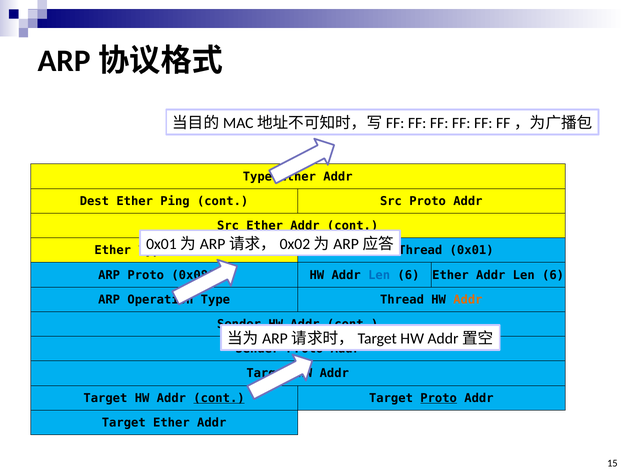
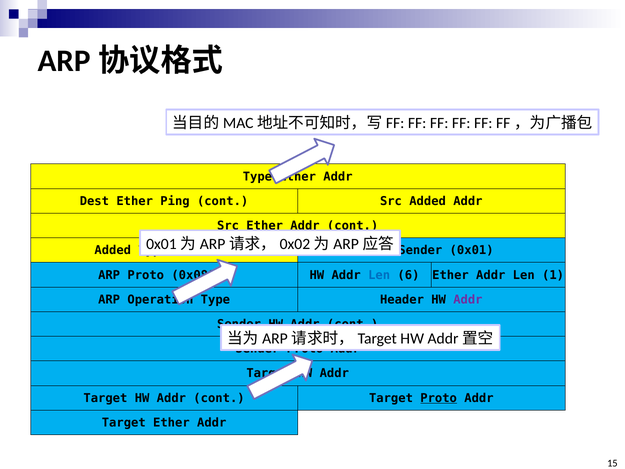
Src Proto: Proto -> Added
Ether at (113, 250): Ether -> Added
Thread at (420, 250): Thread -> Sender
6 at (553, 275): 6 -> 1
Thread at (402, 299): Thread -> Header
Addr at (468, 299) colour: orange -> purple
cont at (219, 398) underline: present -> none
